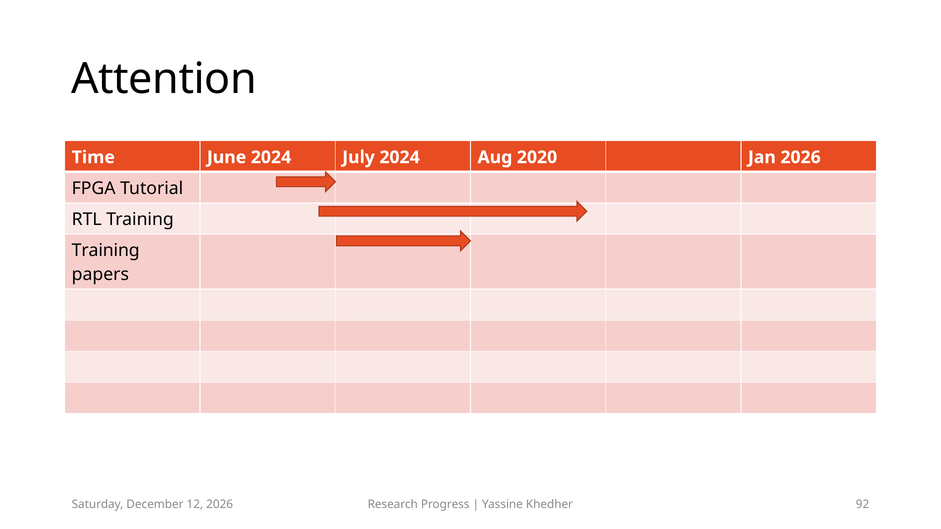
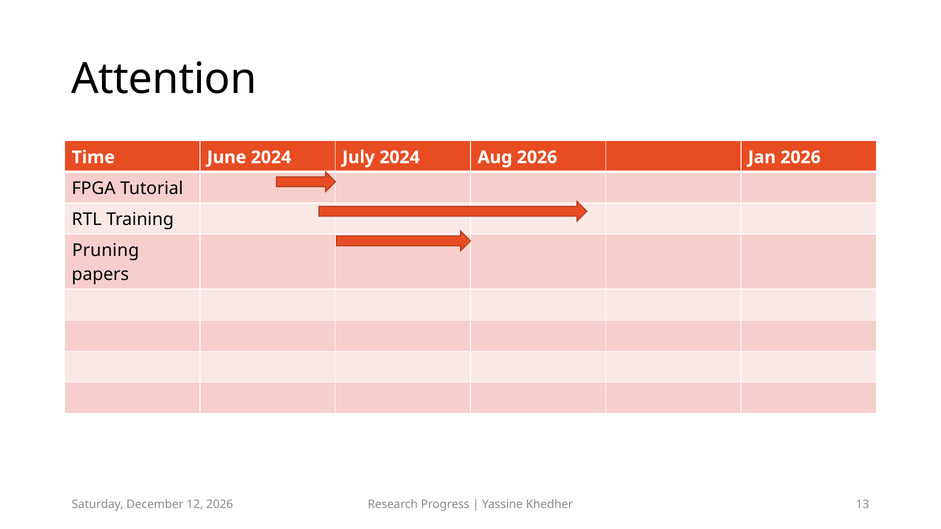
Aug 2020: 2020 -> 2026
Training at (106, 251): Training -> Pruning
92: 92 -> 13
